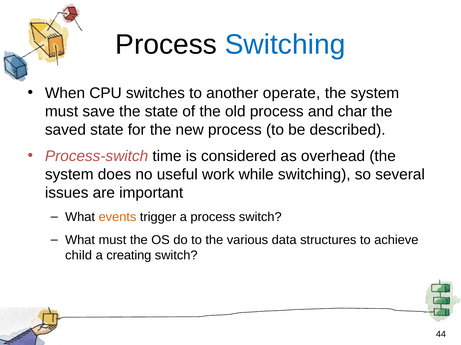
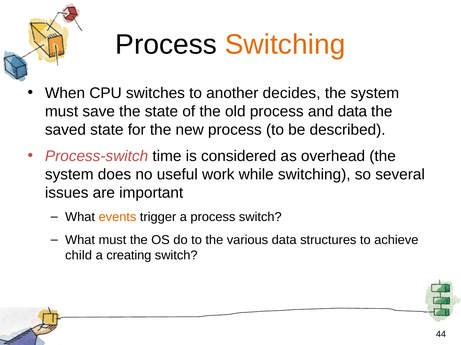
Switching at (285, 45) colour: blue -> orange
operate: operate -> decides
and char: char -> data
